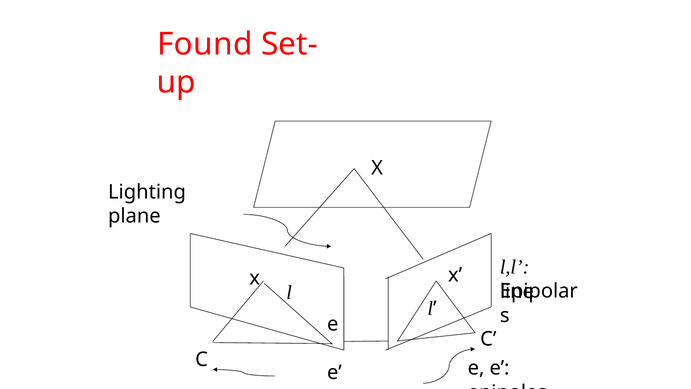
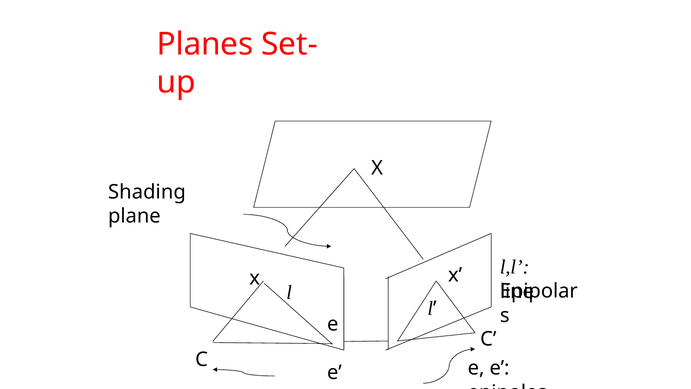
Found: Found -> Planes
Lighting: Lighting -> Shading
